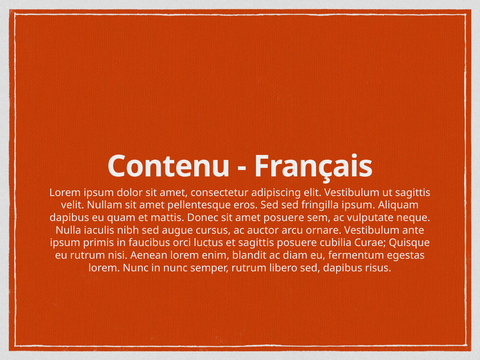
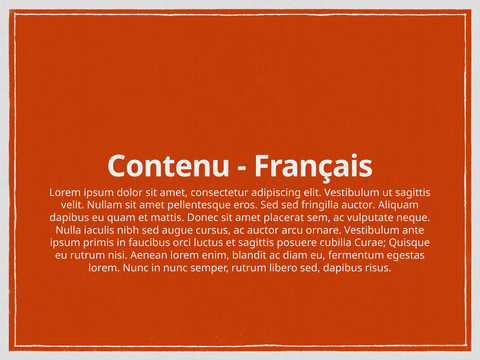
fringilla ipsum: ipsum -> auctor
amet posuere: posuere -> placerat
